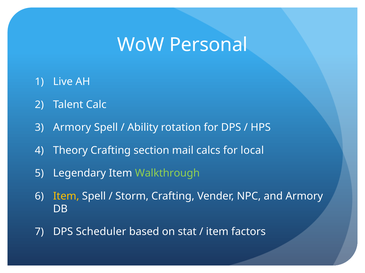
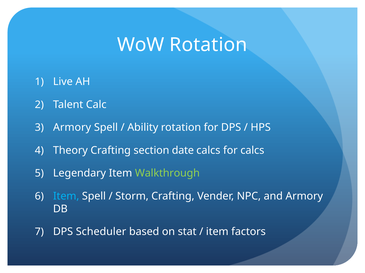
WoW Personal: Personal -> Rotation
mail: mail -> date
for local: local -> calcs
Item at (66, 197) colour: yellow -> light blue
